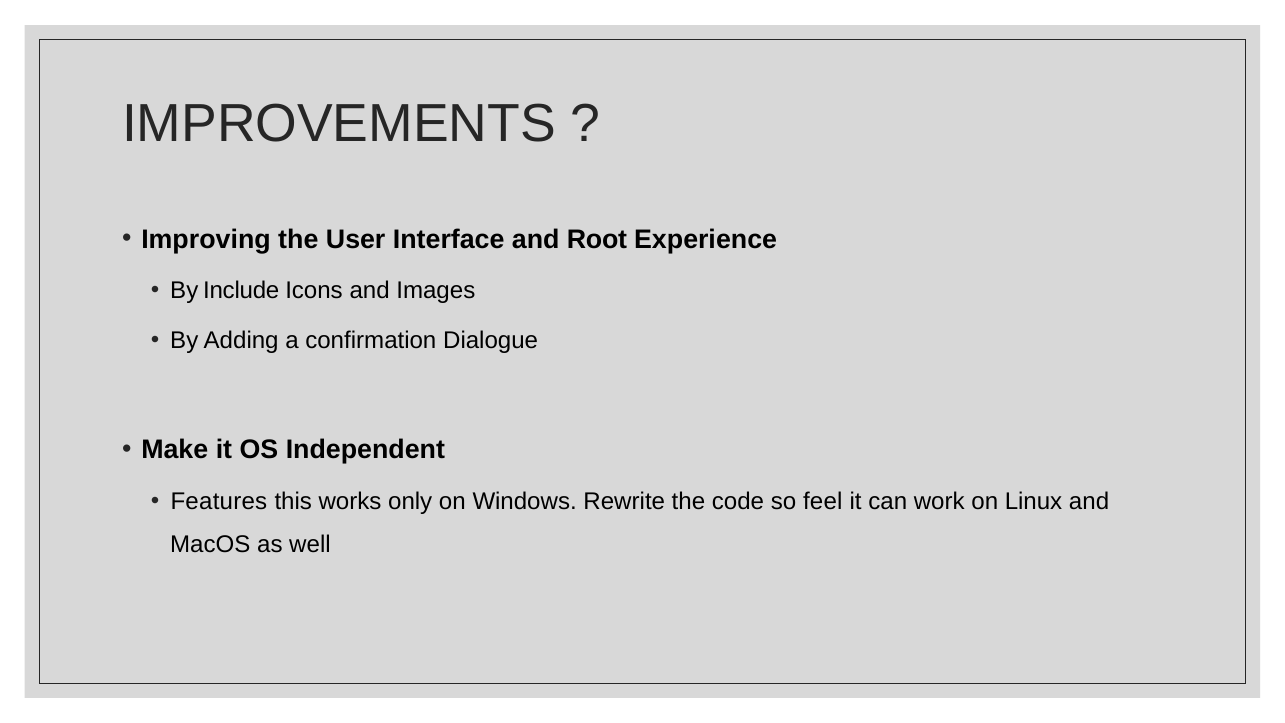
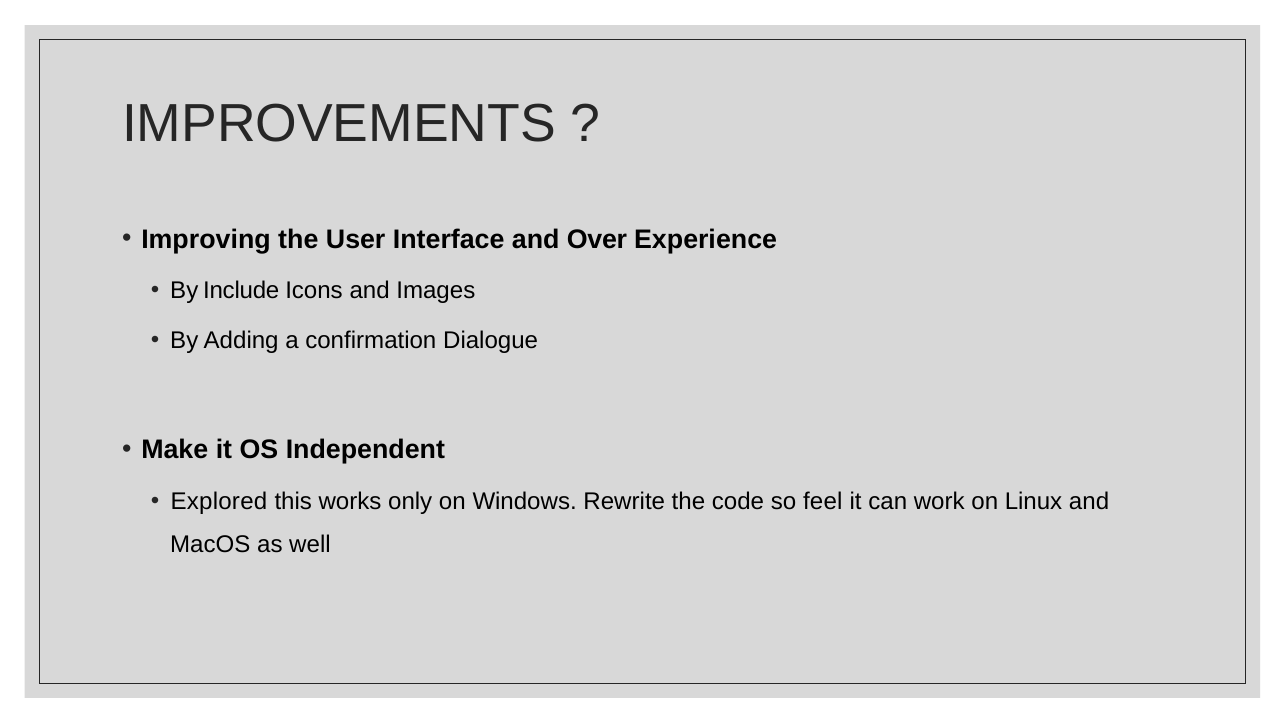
Root: Root -> Over
Features: Features -> Explored
